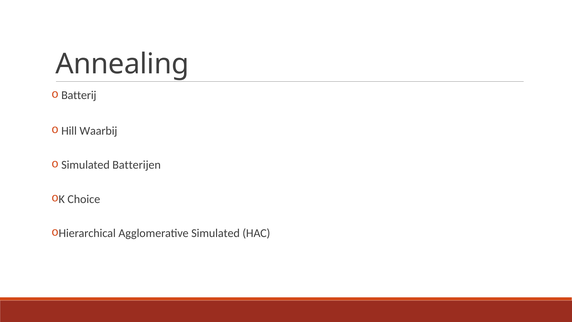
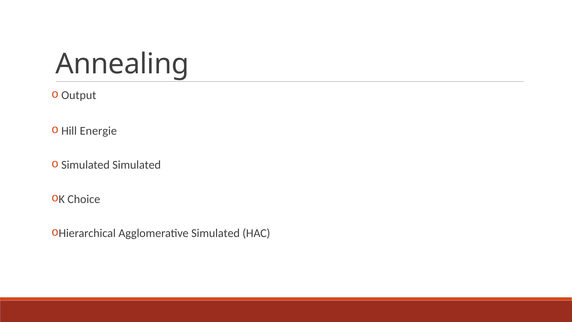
Batterij: Batterij -> Output
Waarbij: Waarbij -> Energie
Simulated Batterijen: Batterijen -> Simulated
